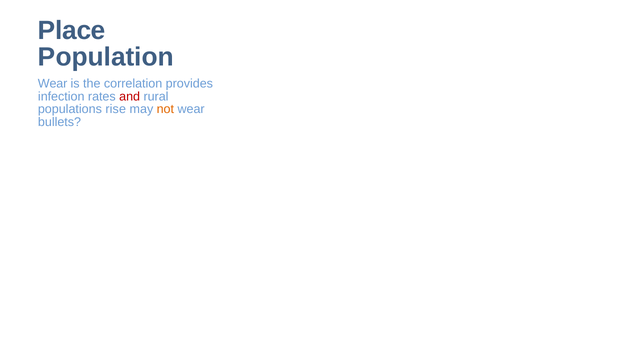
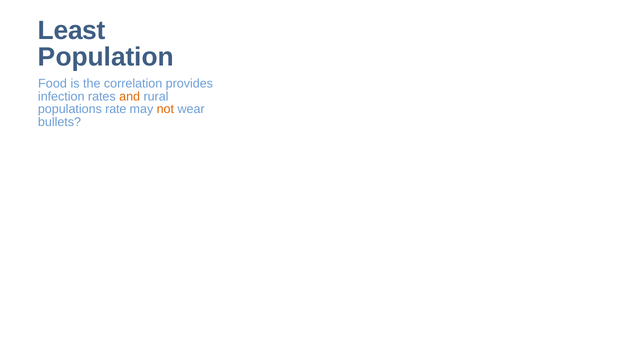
Place: Place -> Least
Wear at (53, 84): Wear -> Food
and colour: red -> orange
rise: rise -> rate
